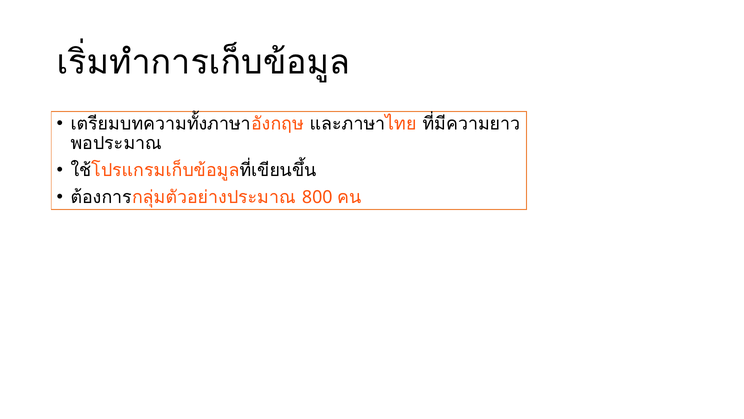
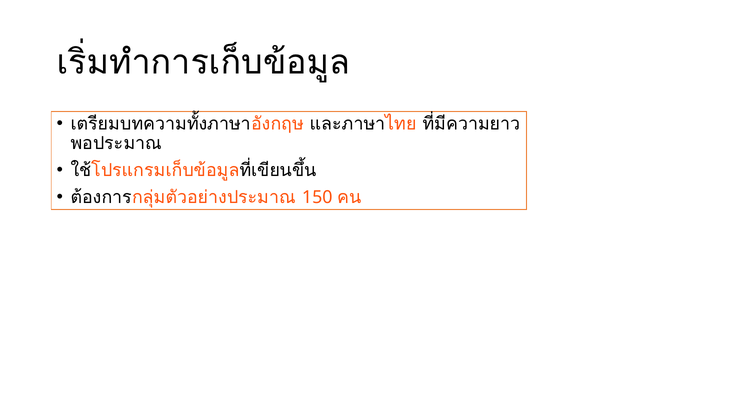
800: 800 -> 150
